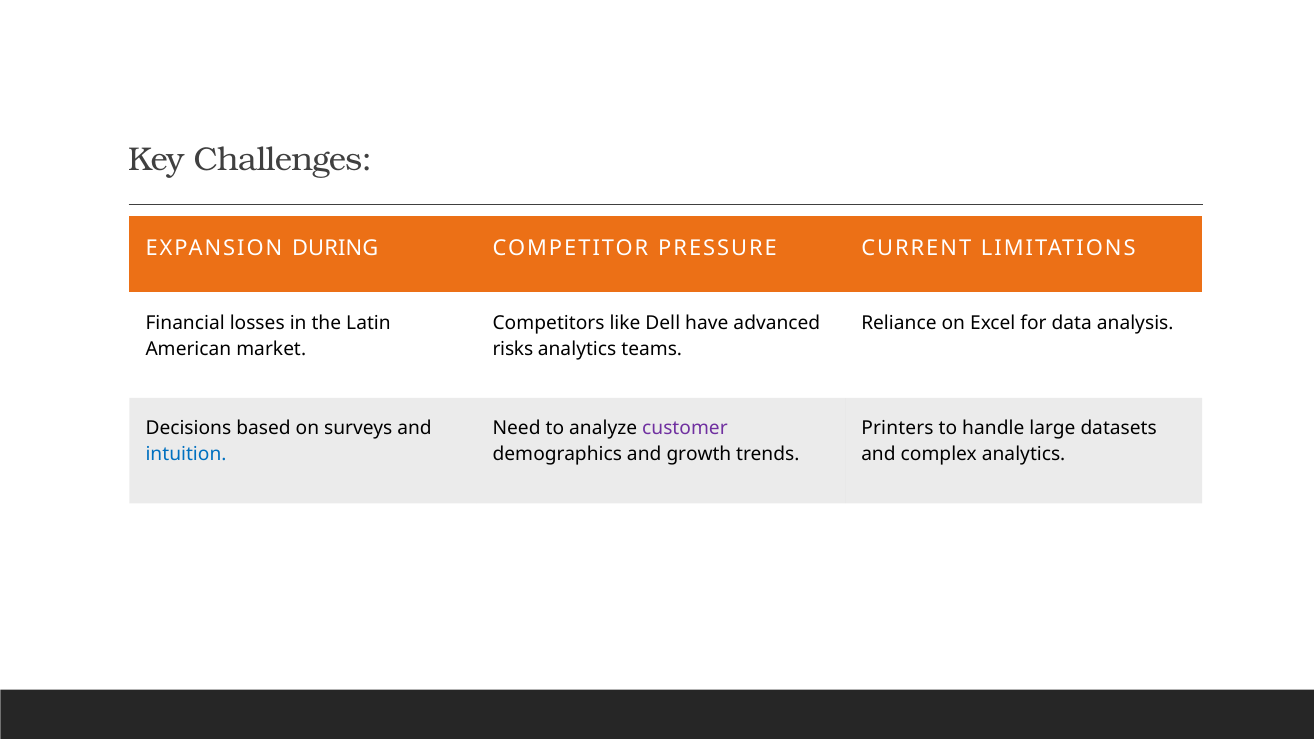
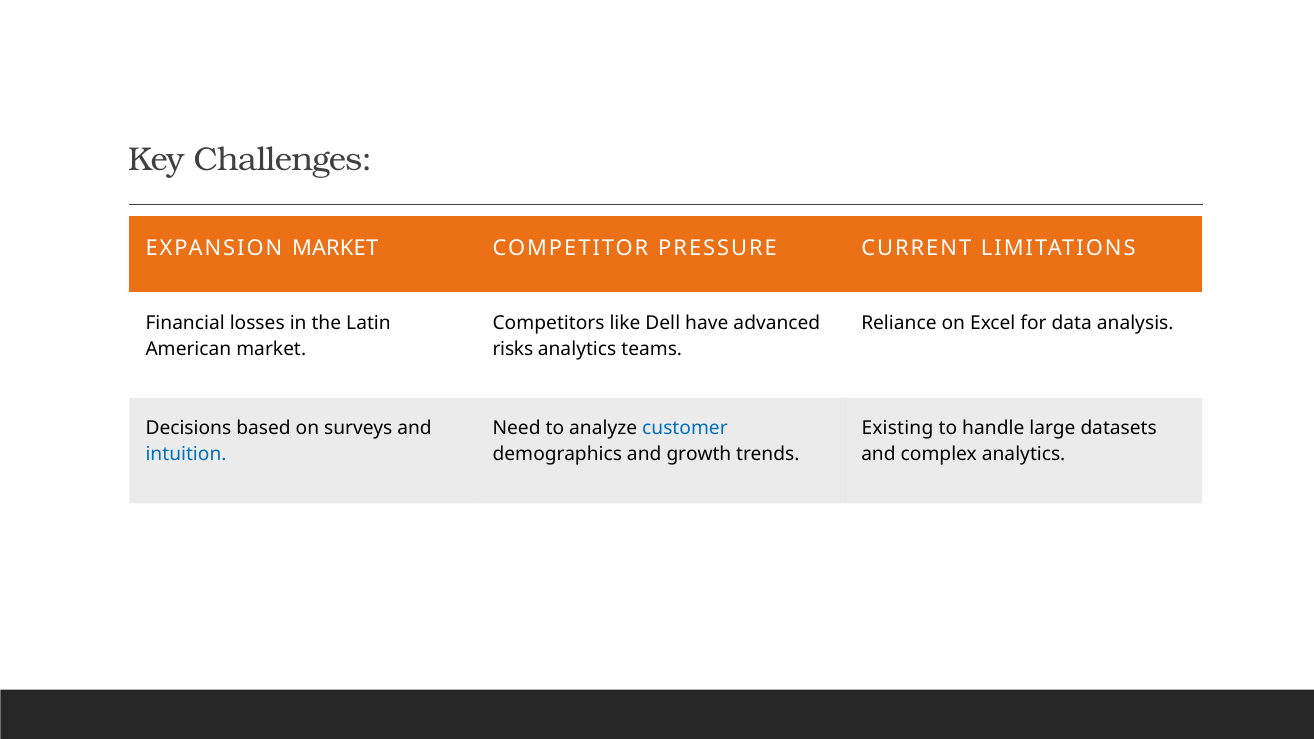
EXPANSION DURING: DURING -> MARKET
customer colour: purple -> blue
Printers: Printers -> Existing
